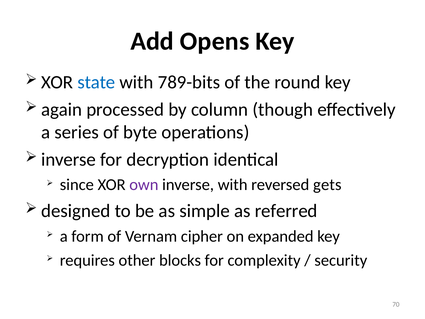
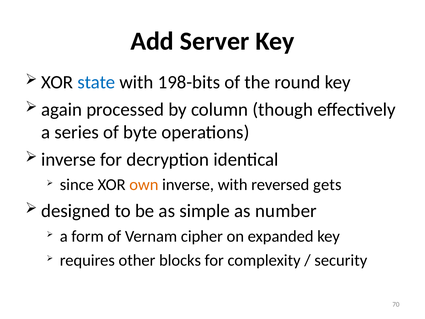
Opens: Opens -> Server
789-bits: 789-bits -> 198-bits
own colour: purple -> orange
referred: referred -> number
